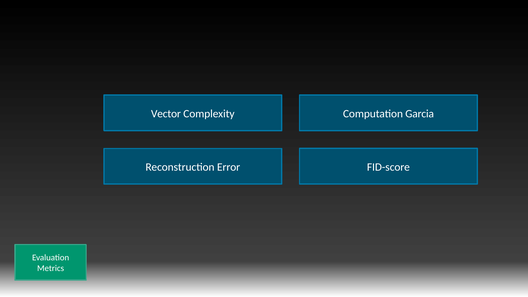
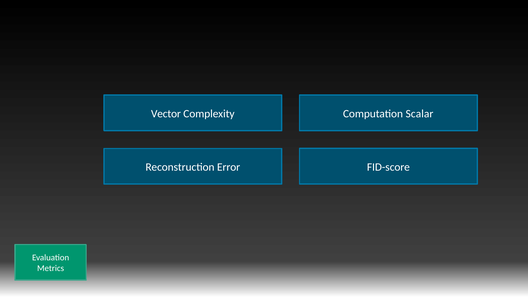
Garcia: Garcia -> Scalar
